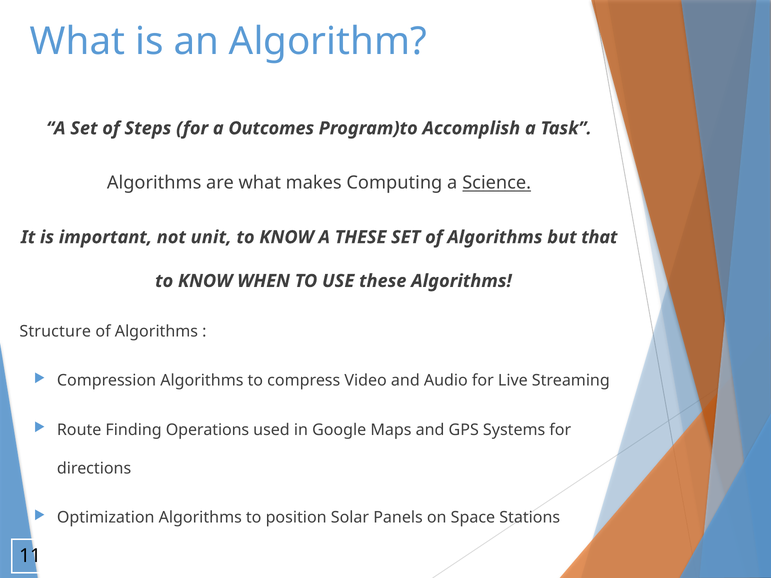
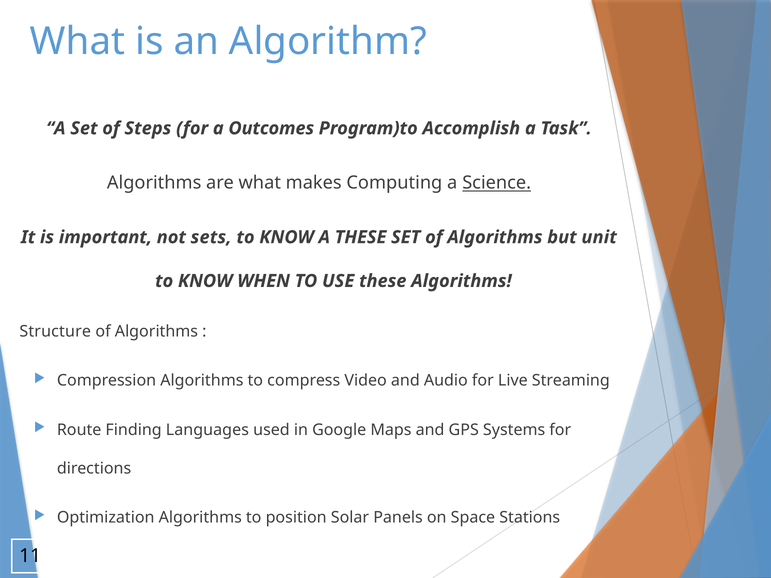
unit: unit -> sets
that: that -> unit
Operations: Operations -> Languages
